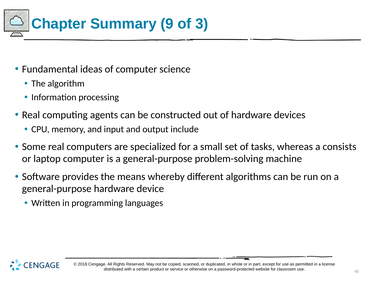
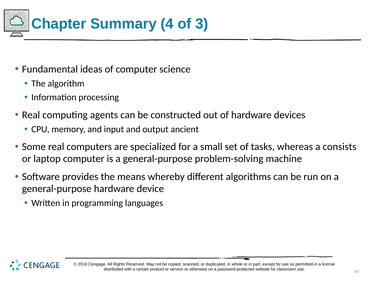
9: 9 -> 4
include: include -> ancient
